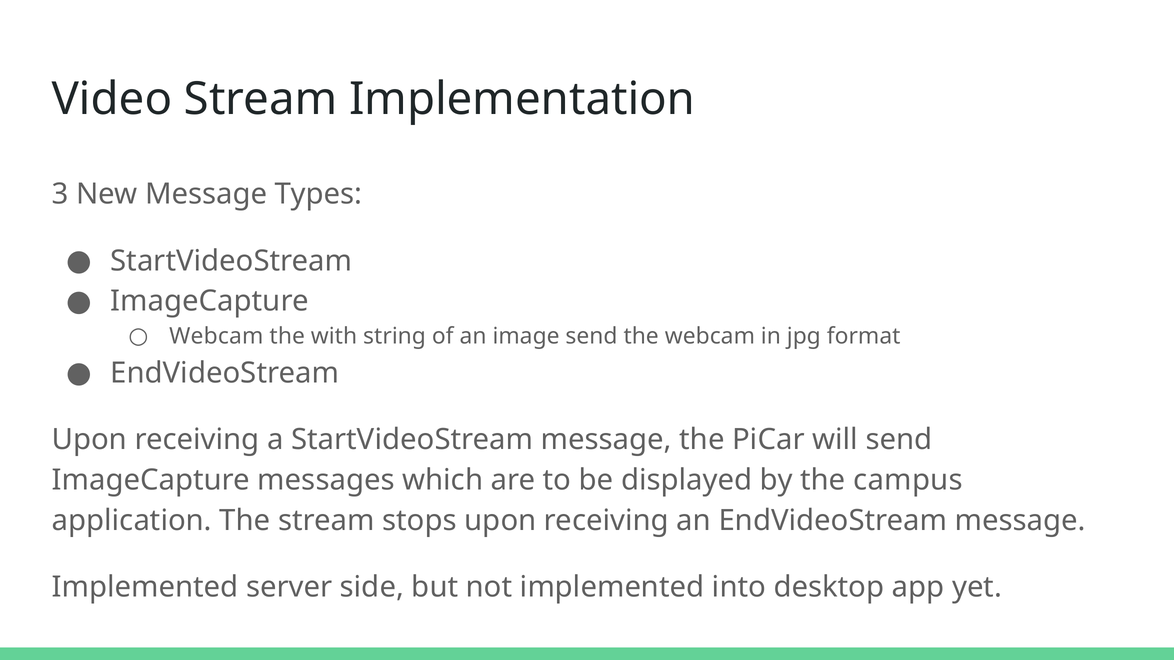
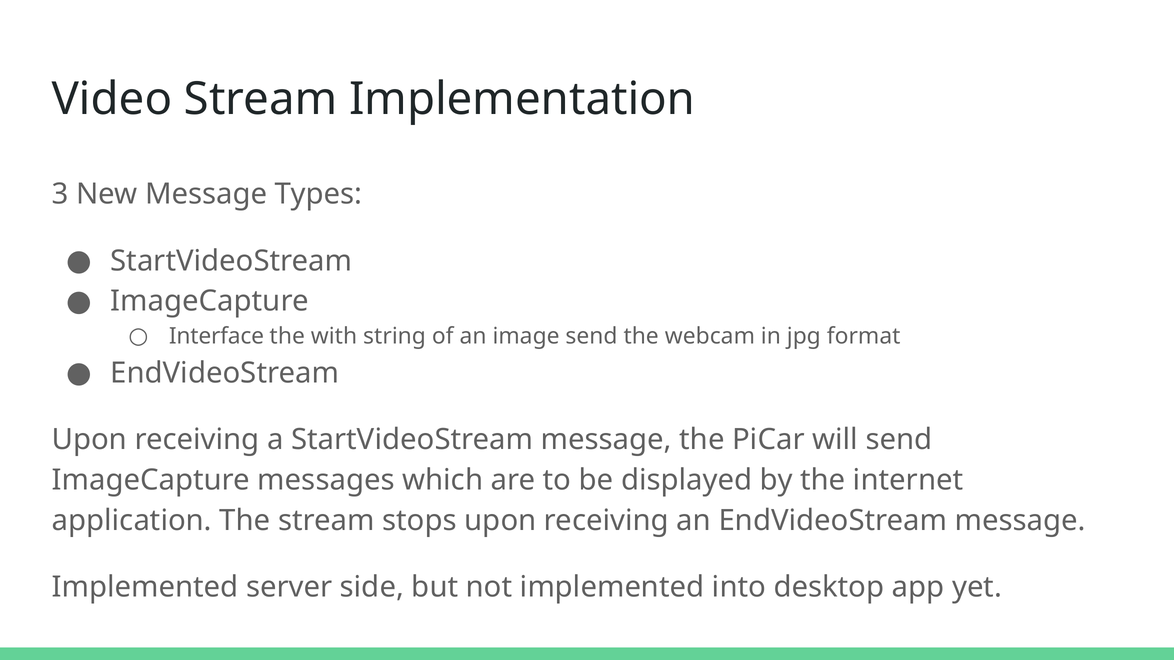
Webcam at (216, 336): Webcam -> Interface
campus: campus -> internet
